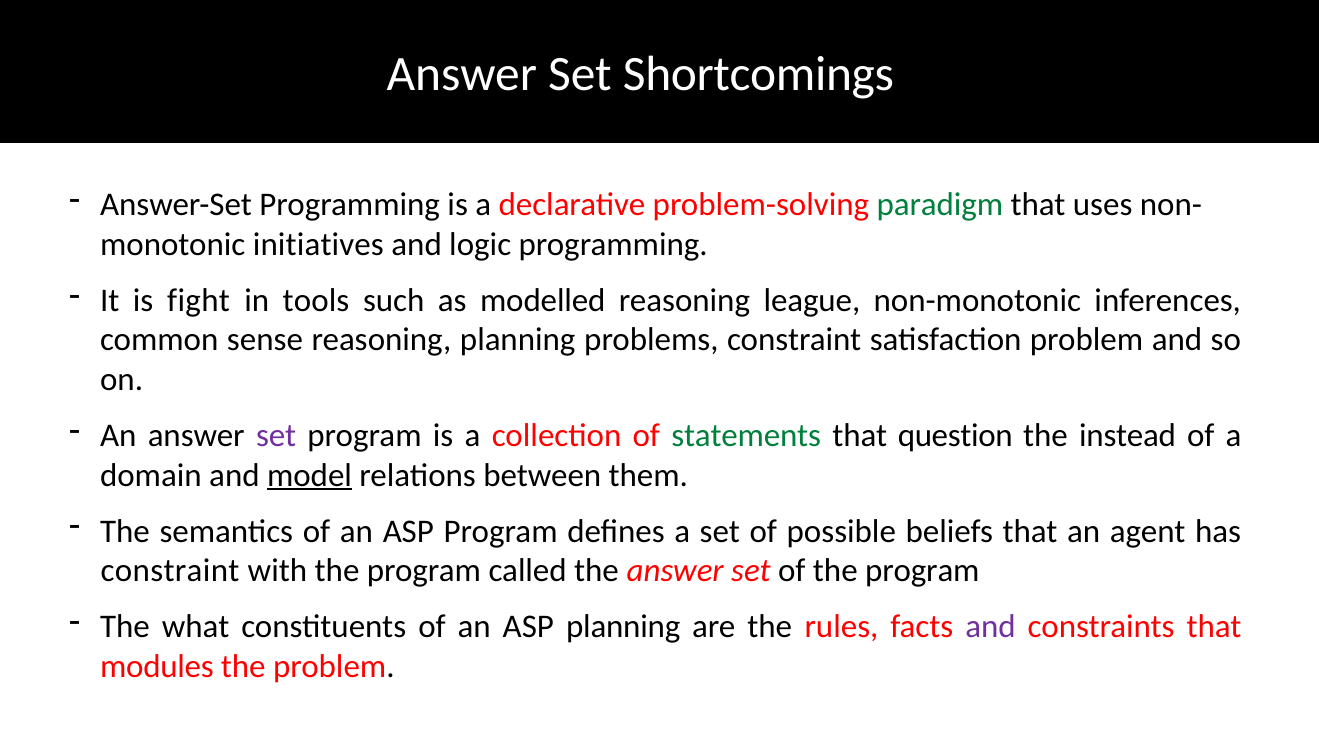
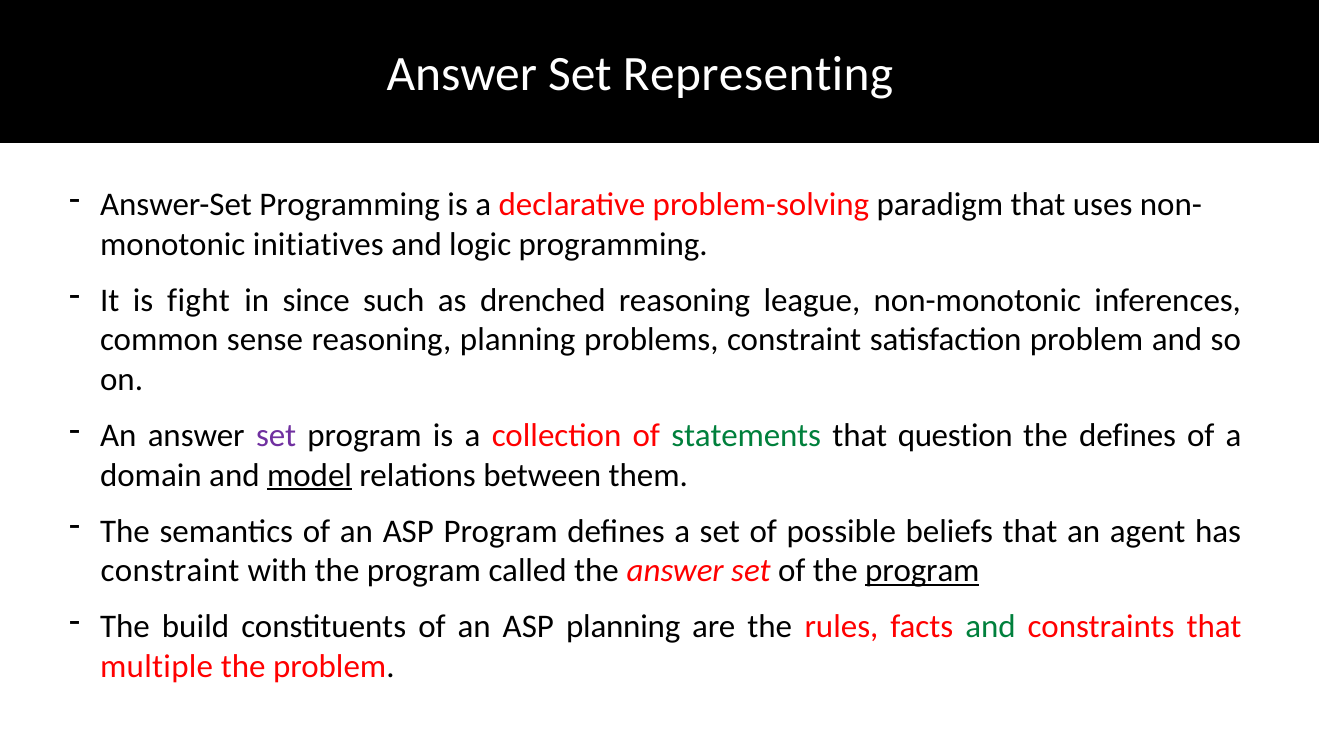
Shortcomings: Shortcomings -> Representing
paradigm colour: green -> black
tools: tools -> since
modelled: modelled -> drenched
the instead: instead -> defines
program at (922, 571) underline: none -> present
what: what -> build
and at (991, 627) colour: purple -> green
modules: modules -> multiple
